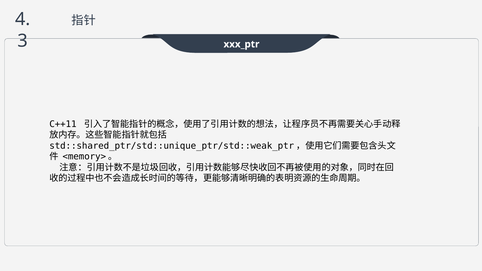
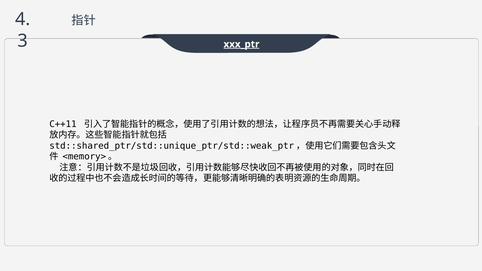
xxx_ptr underline: none -> present
